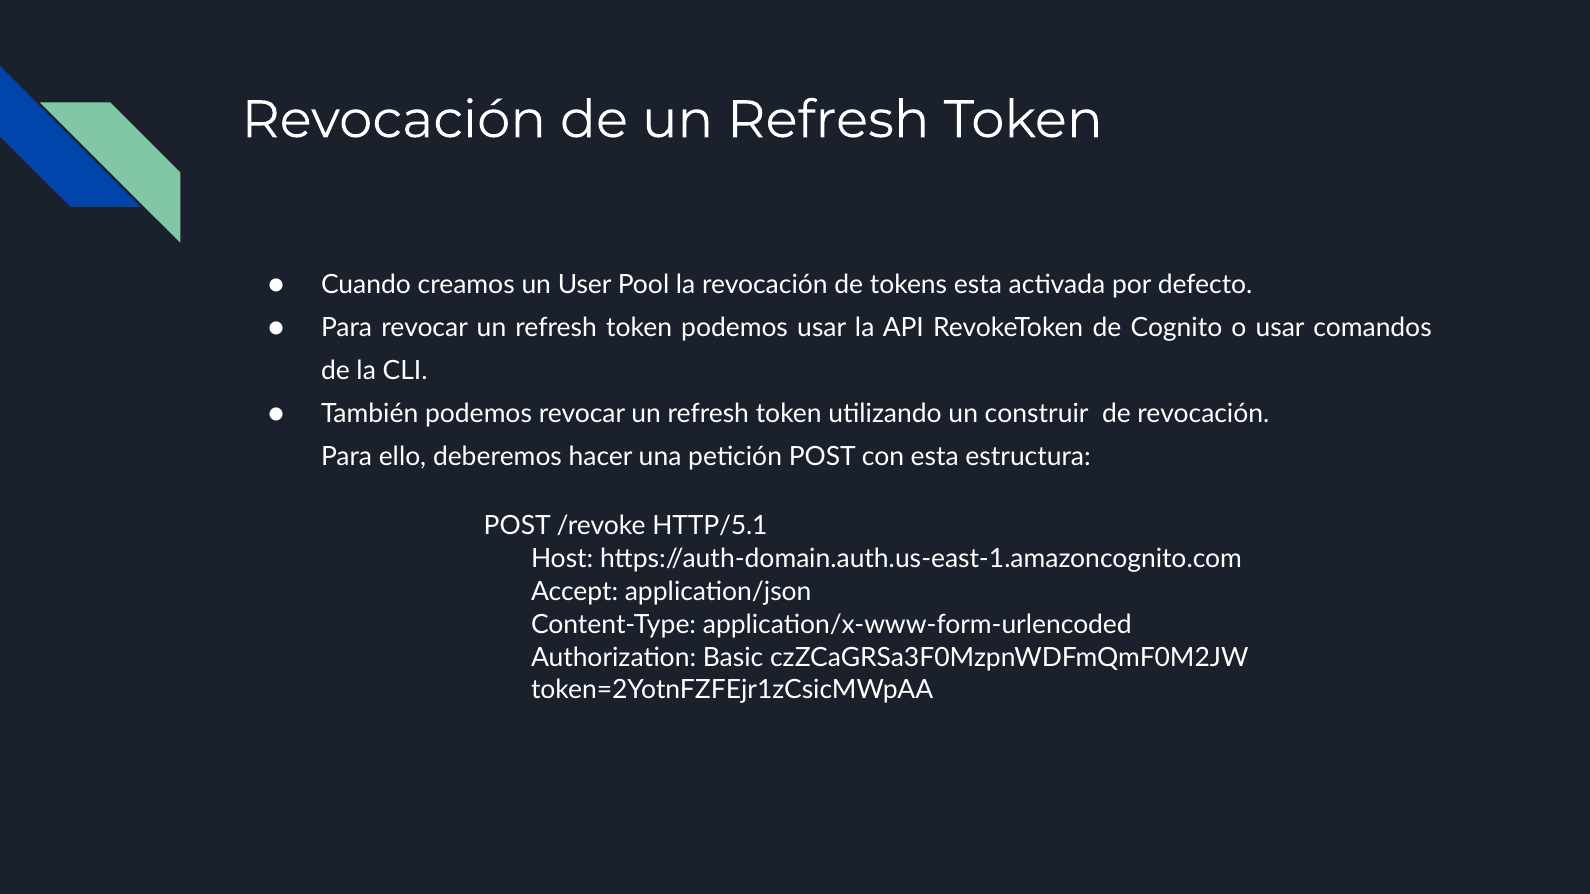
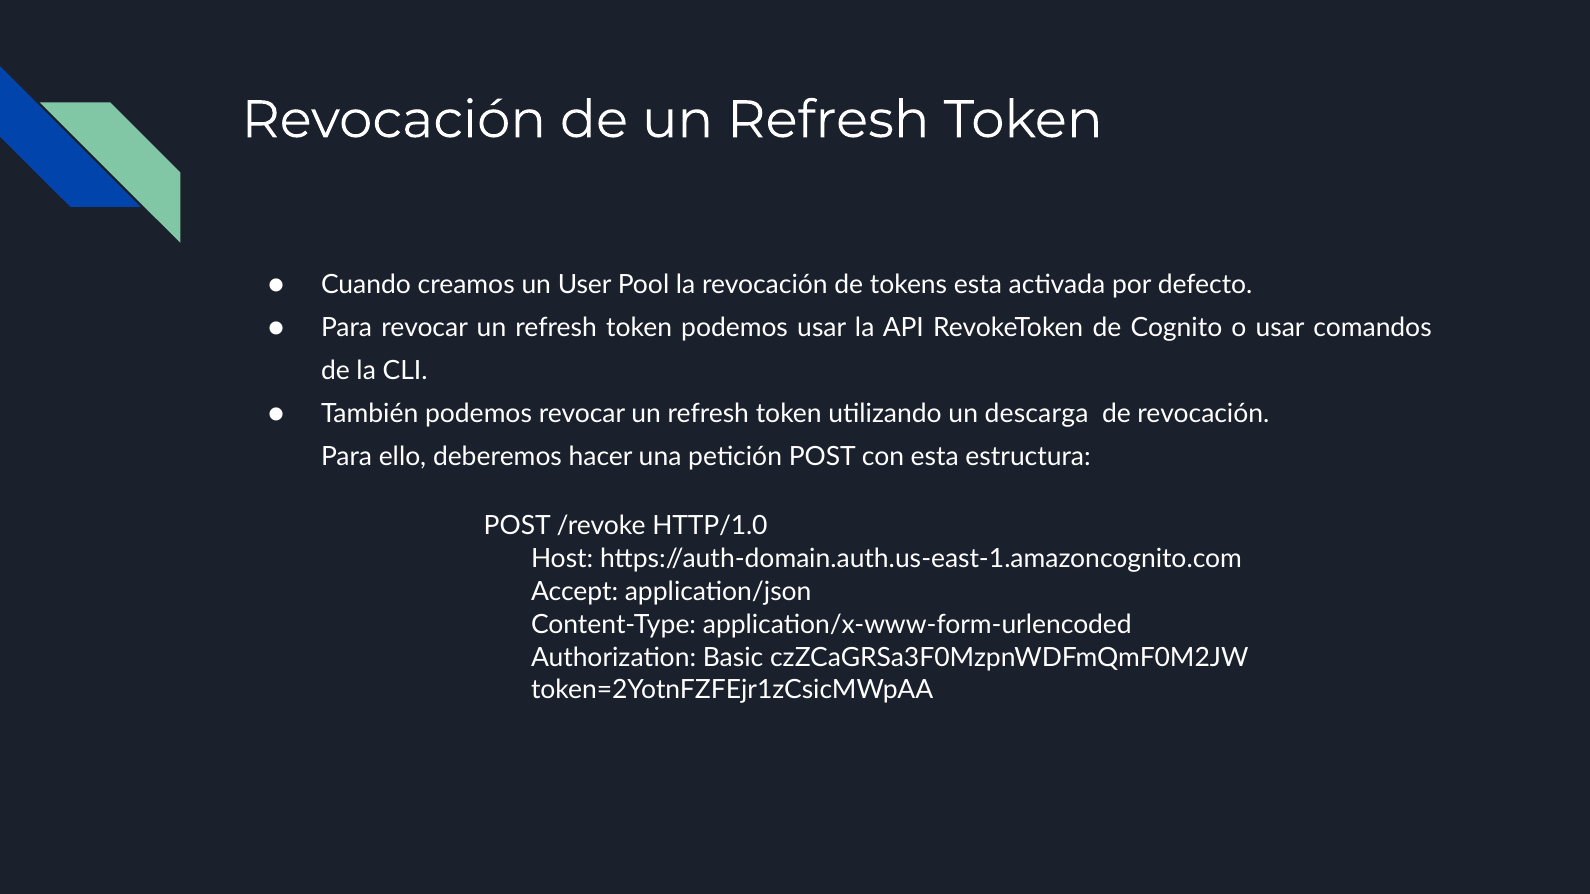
construir: construir -> descarga
HTTP/5.1: HTTP/5.1 -> HTTP/1.0
